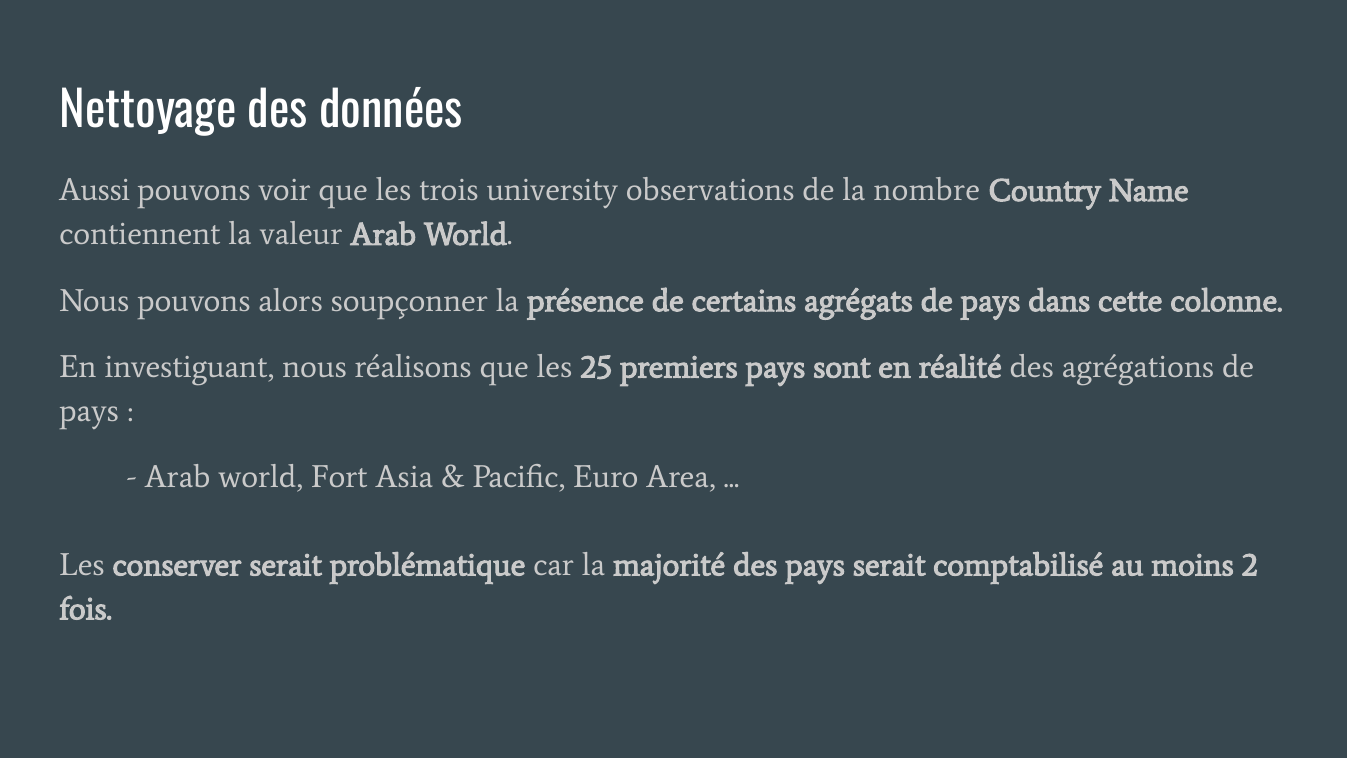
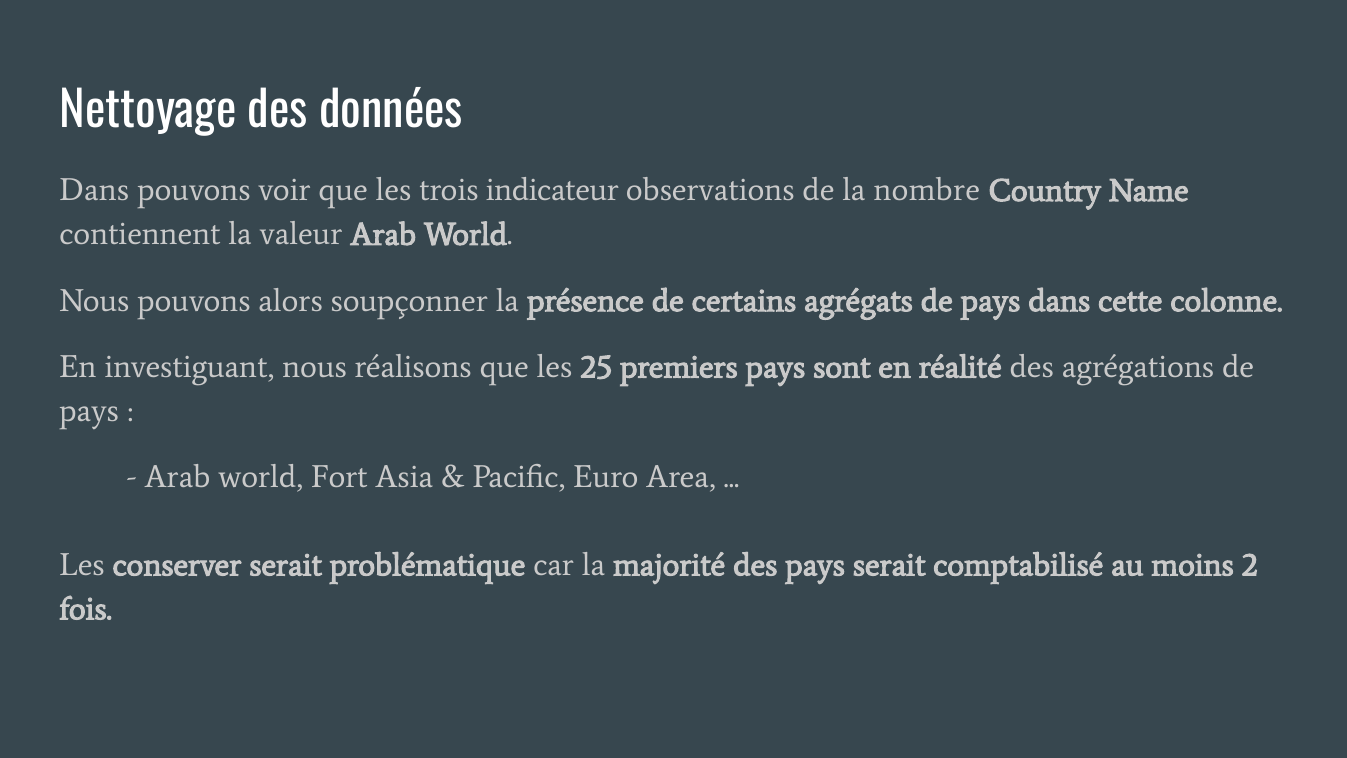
Aussi at (94, 190): Aussi -> Dans
university: university -> indicateur
